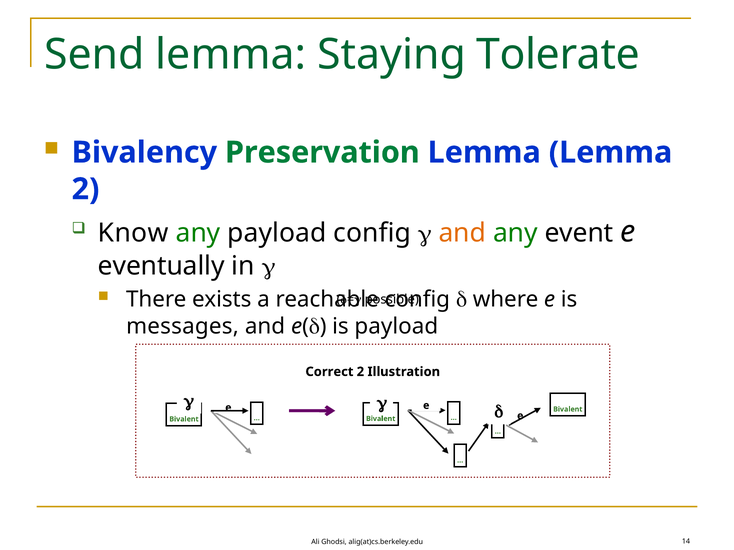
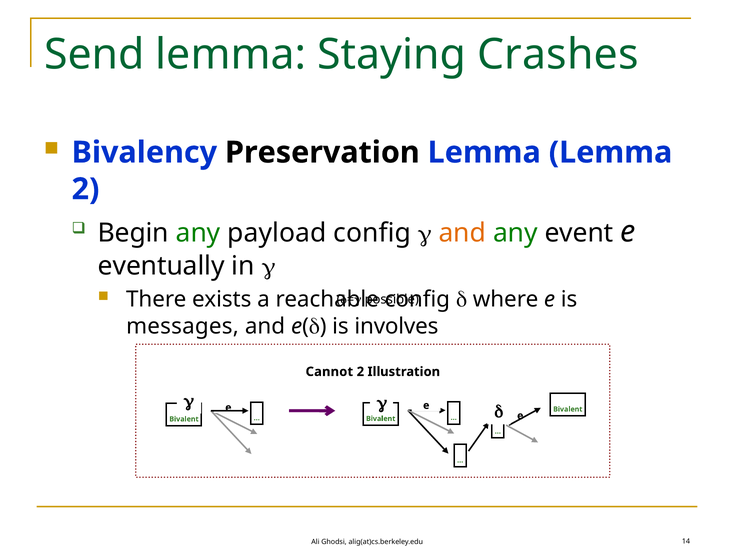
Tolerate: Tolerate -> Crashes
Preservation colour: green -> black
Know: Know -> Begin
is payload: payload -> involves
Correct: Correct -> Cannot
